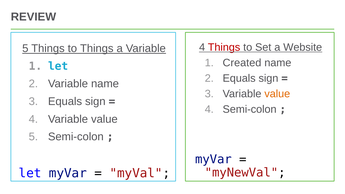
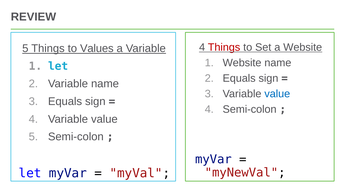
to Things: Things -> Values
Created at (242, 63): Created -> Website
value at (277, 94) colour: orange -> blue
